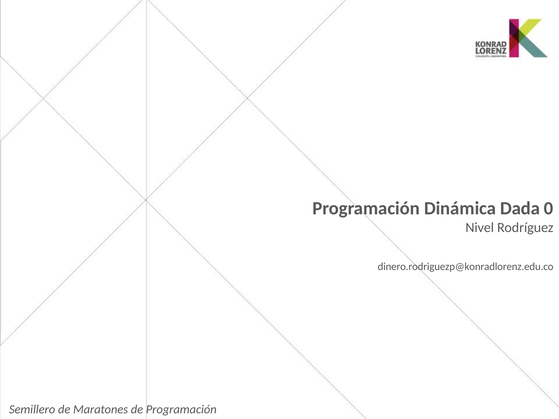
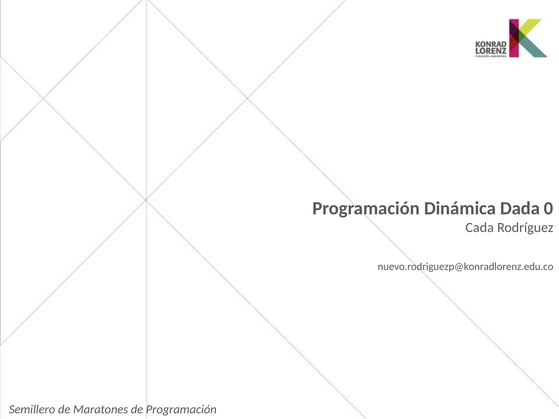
Nivel: Nivel -> Cada
dinero.rodriguezp@konradlorenz.edu.co: dinero.rodriguezp@konradlorenz.edu.co -> nuevo.rodriguezp@konradlorenz.edu.co
